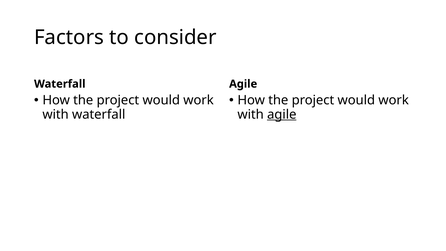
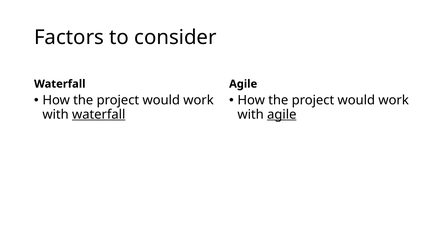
waterfall at (99, 114) underline: none -> present
